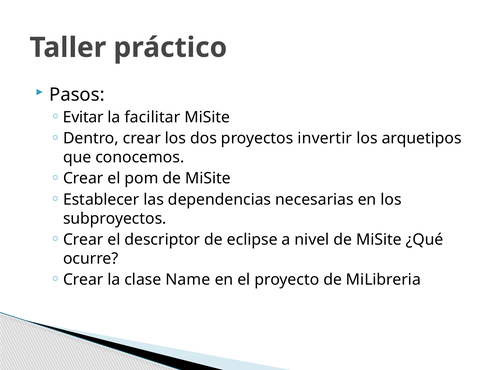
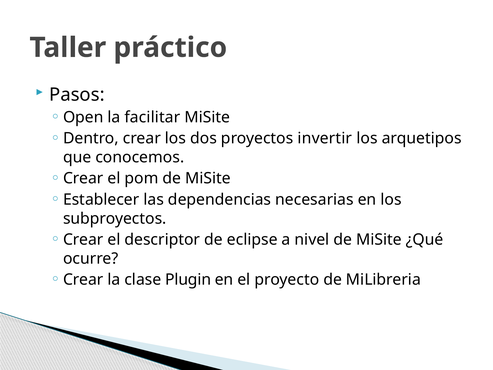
Evitar: Evitar -> Open
Name: Name -> Plugin
